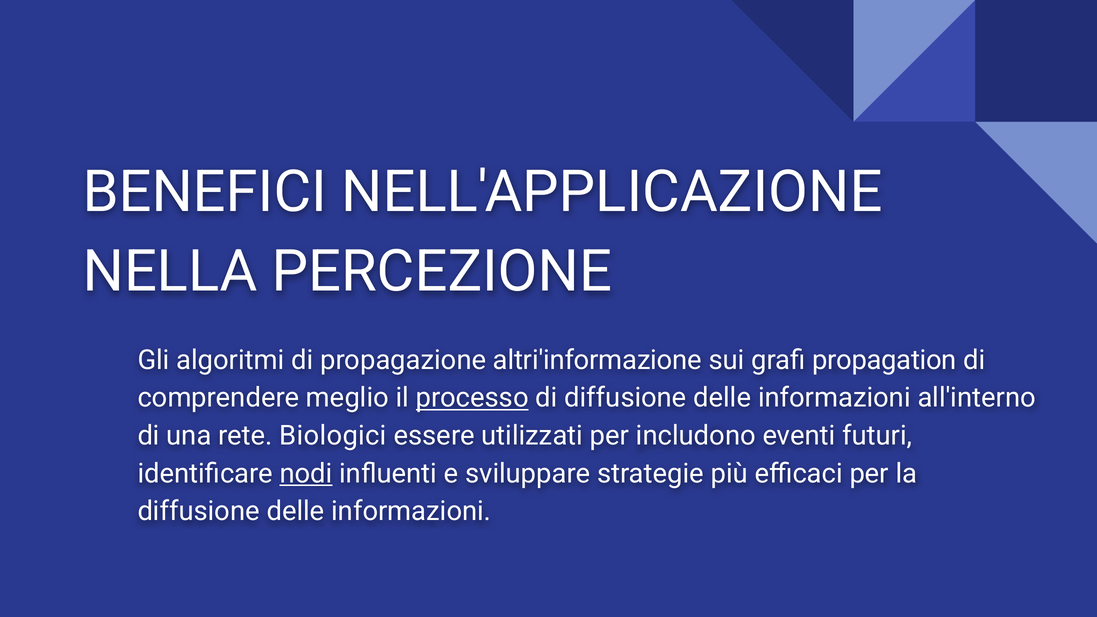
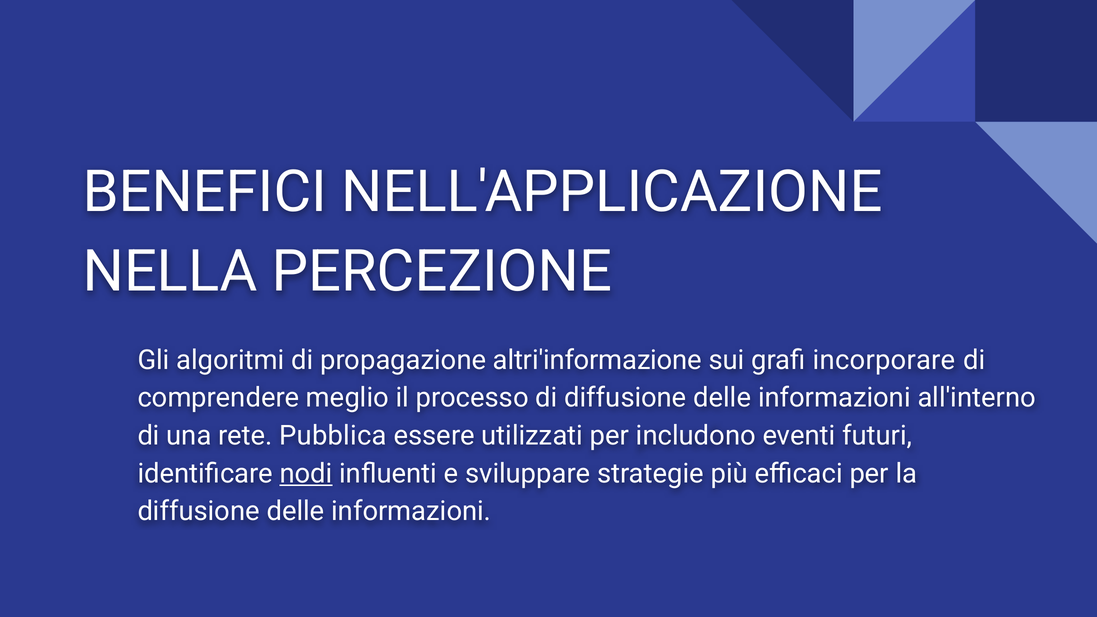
propagation: propagation -> incorporare
processo underline: present -> none
Biologici: Biologici -> Pubblica
